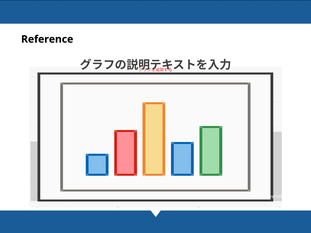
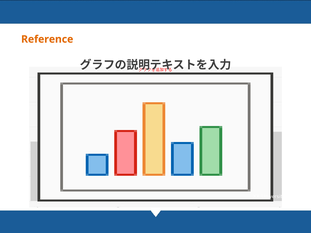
Reference colour: black -> orange
